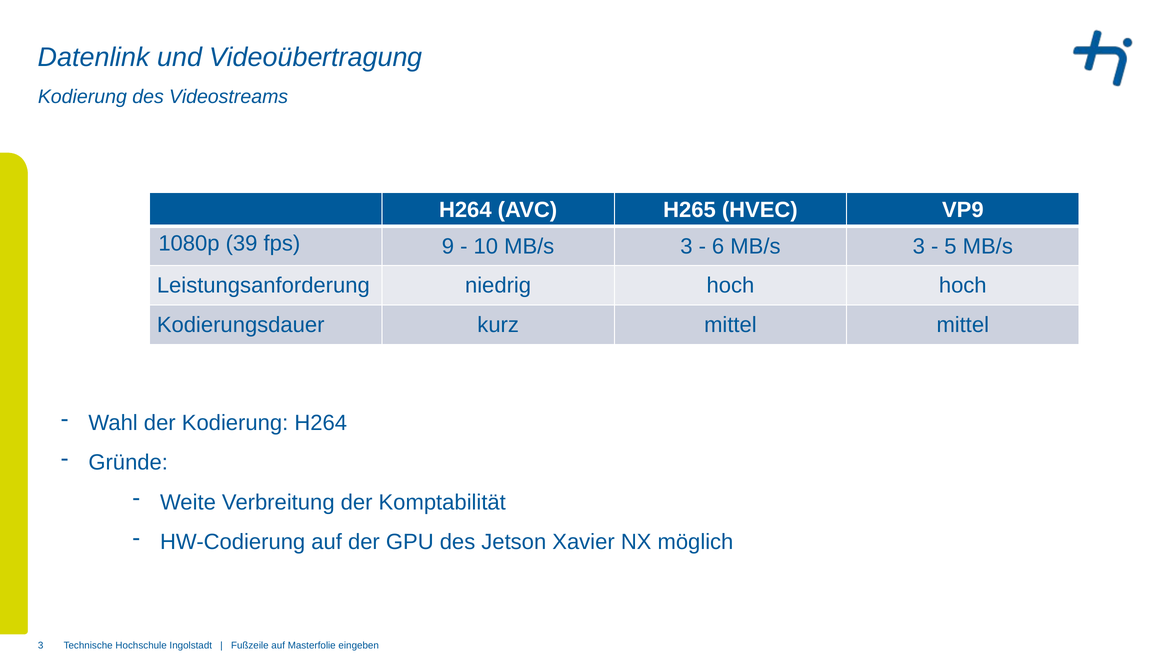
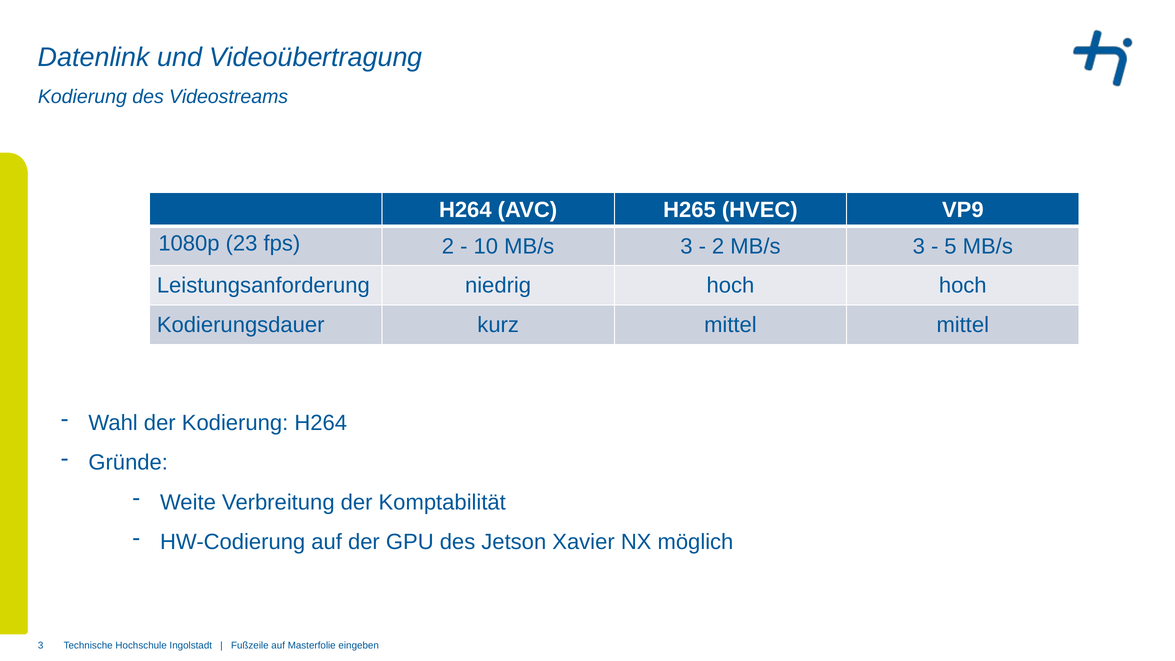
39: 39 -> 23
fps 9: 9 -> 2
6 at (718, 246): 6 -> 2
